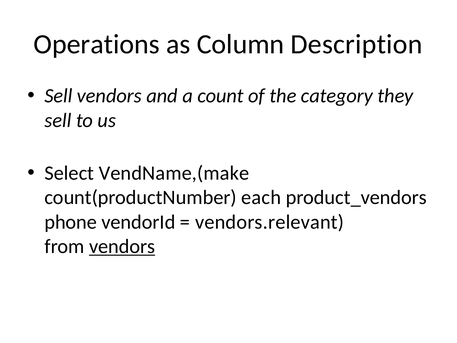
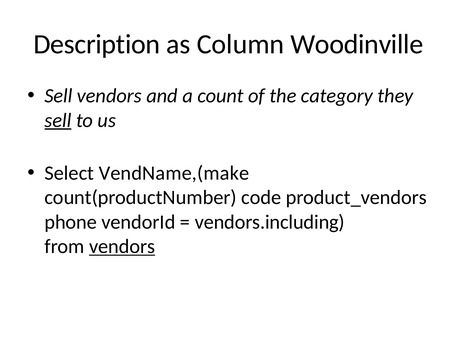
Operations: Operations -> Description
Description: Description -> Woodinville
sell at (58, 120) underline: none -> present
each: each -> code
vendors.relevant: vendors.relevant -> vendors.including
